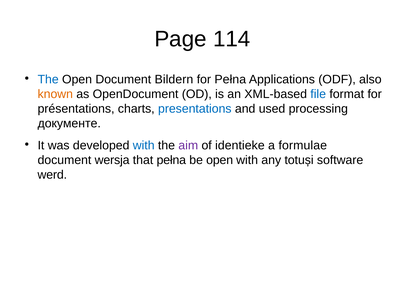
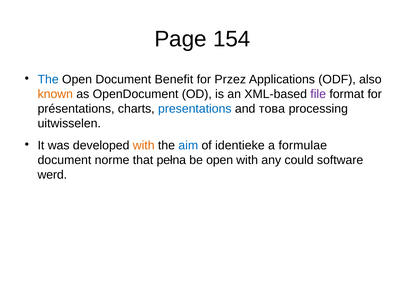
114: 114 -> 154
Bildern: Bildern -> Benefit
for Pełna: Pełna -> Przez
file colour: blue -> purple
used: used -> това
документе: документе -> uitwisselen
with at (144, 145) colour: blue -> orange
aim colour: purple -> blue
wersja: wersja -> norme
totuși: totuși -> could
